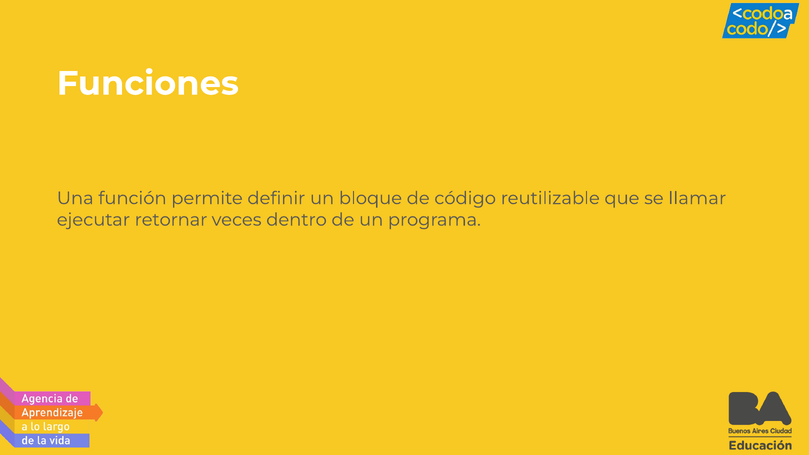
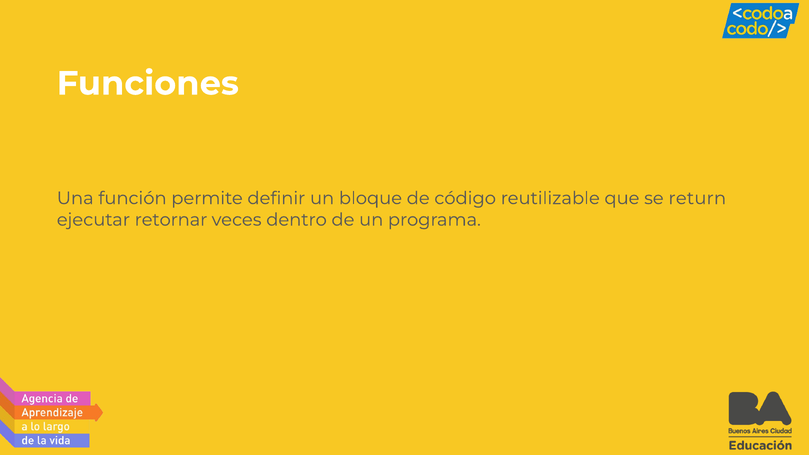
llamar: llamar -> return
